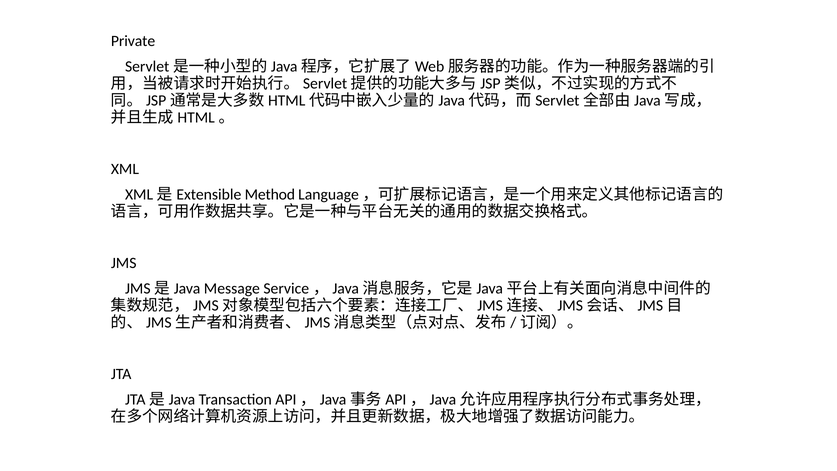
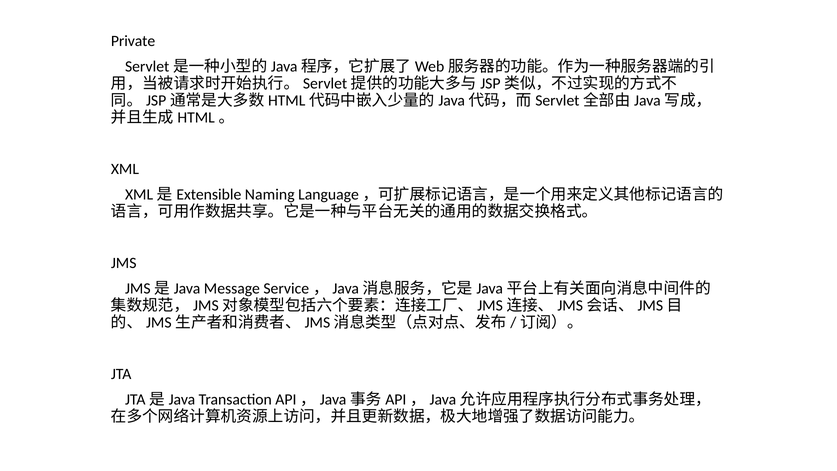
Method: Method -> Naming
